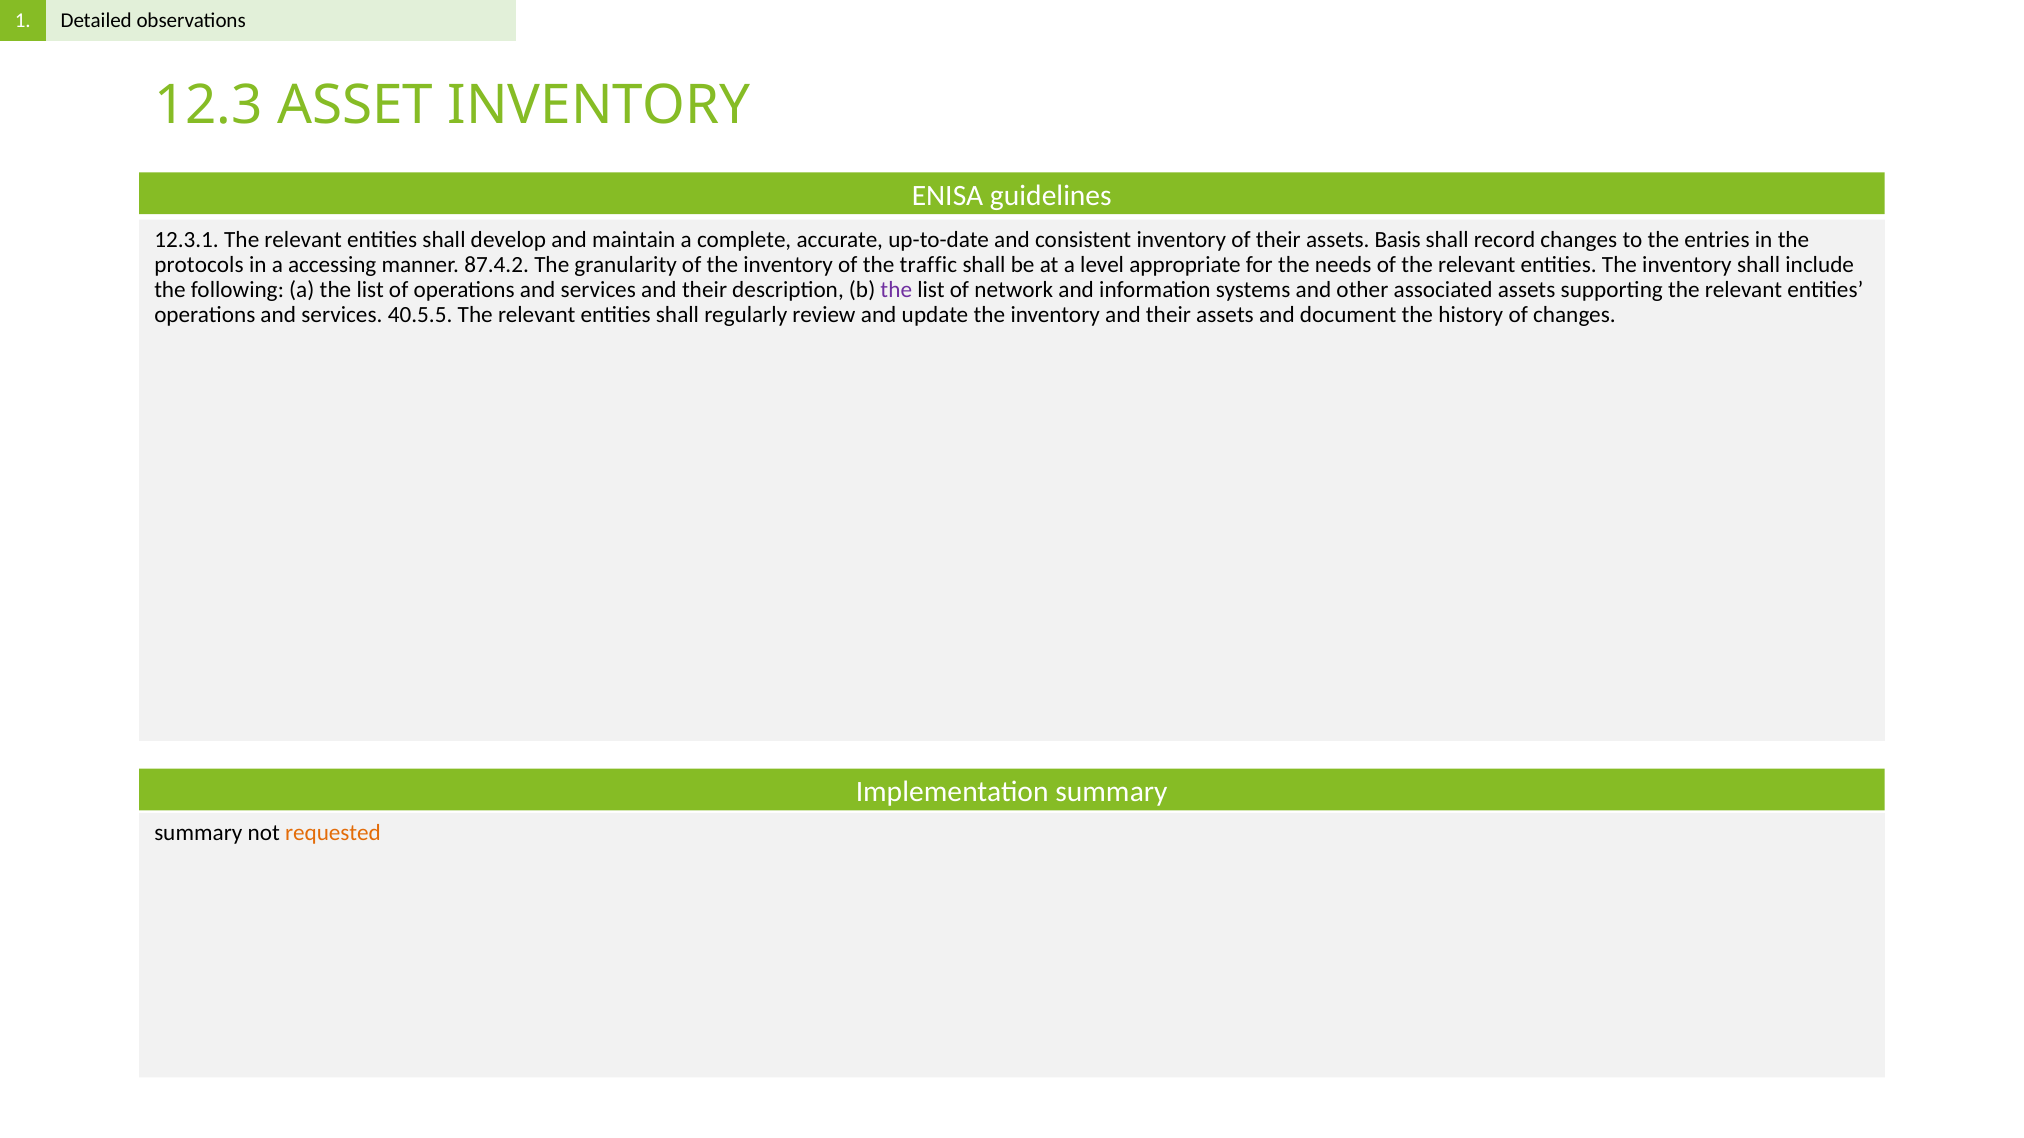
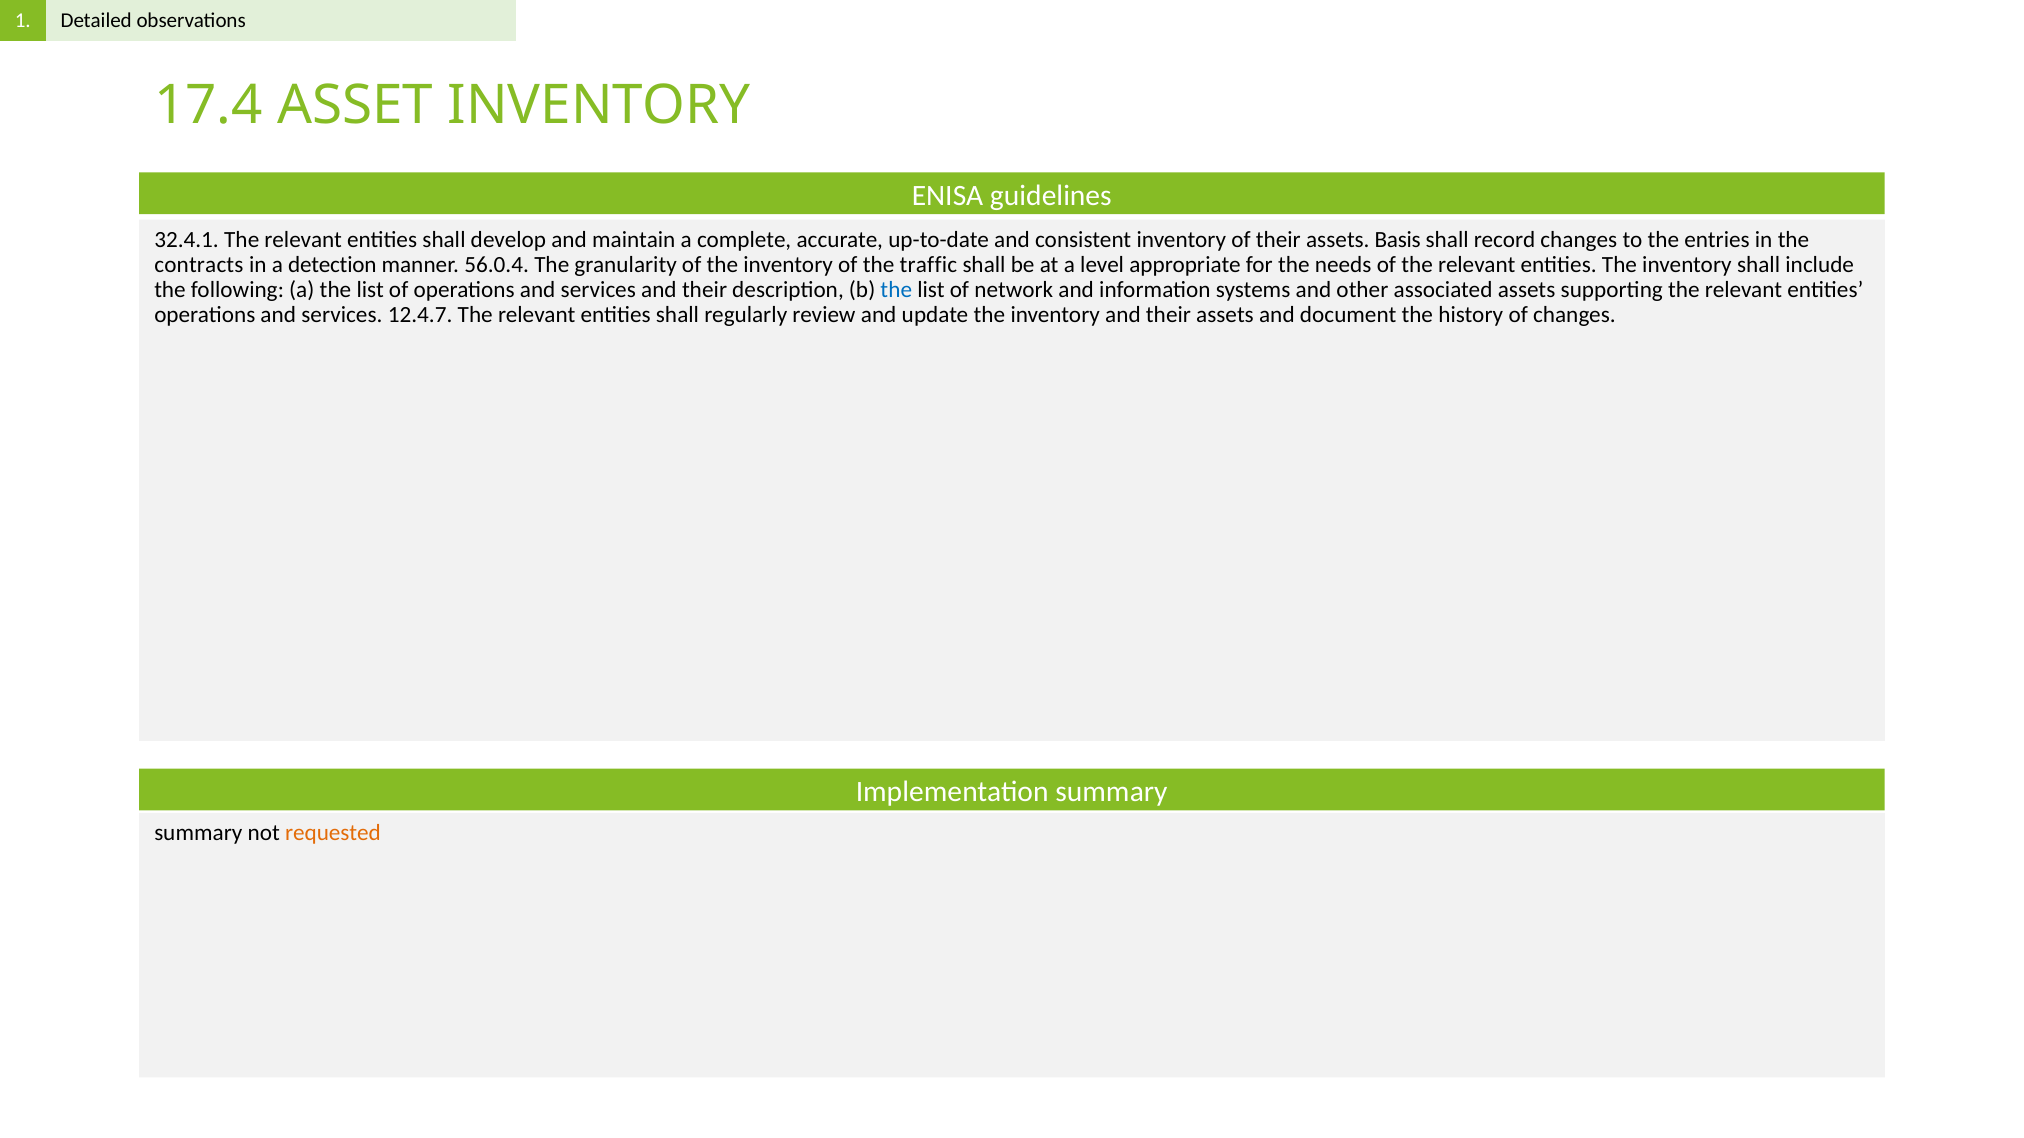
12.3: 12.3 -> 17.4
12.3.1: 12.3.1 -> 32.4.1
protocols: protocols -> contracts
accessing: accessing -> detection
87.4.2: 87.4.2 -> 56.0.4
the at (896, 290) colour: purple -> blue
40.5.5: 40.5.5 -> 12.4.7
